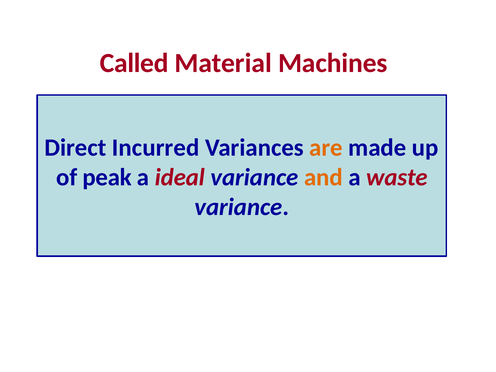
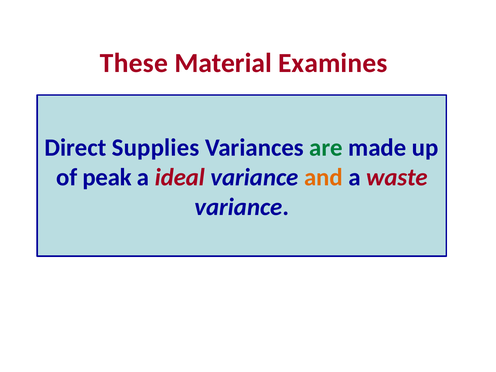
Called: Called -> These
Machines: Machines -> Examines
Incurred: Incurred -> Supplies
are colour: orange -> green
